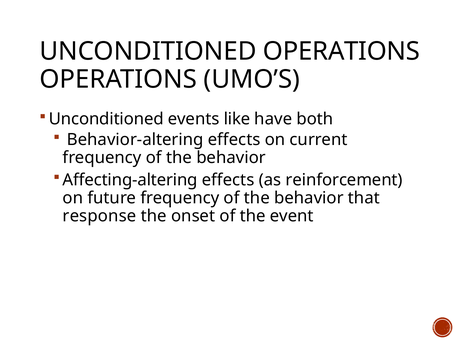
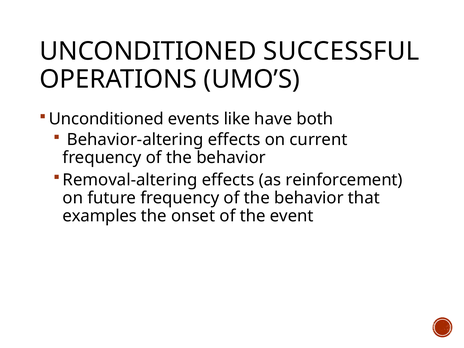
UNCONDITIONED OPERATIONS: OPERATIONS -> SUCCESSFUL
Affecting-altering: Affecting-altering -> Removal-altering
response: response -> examples
